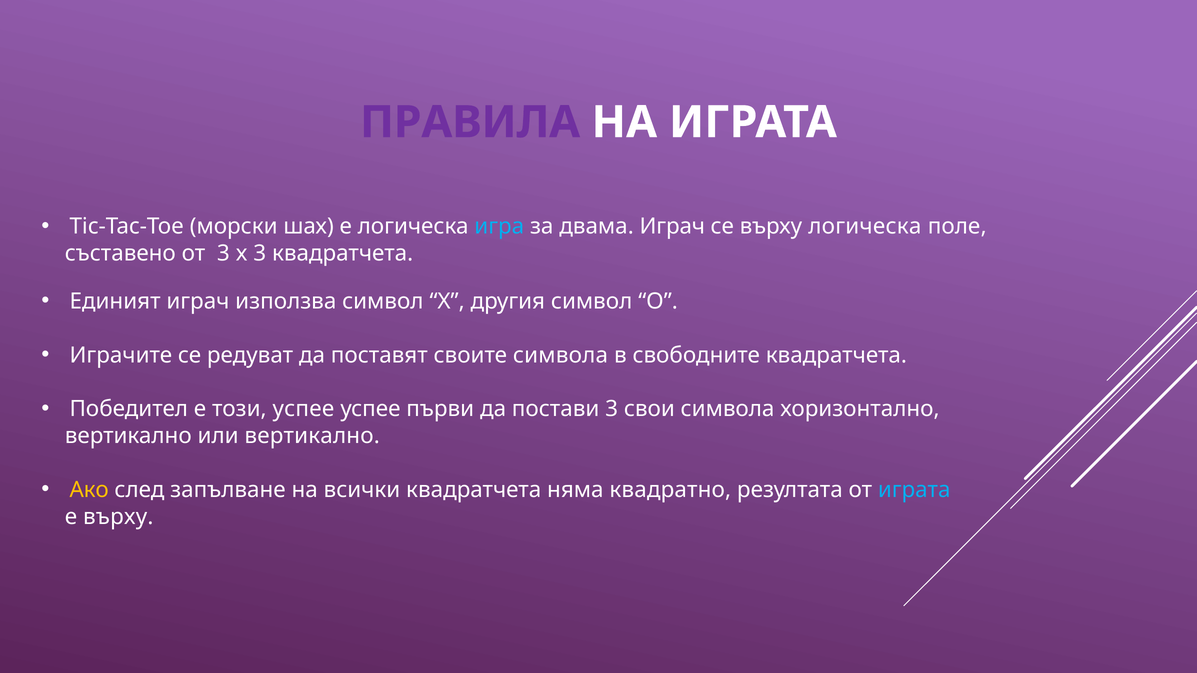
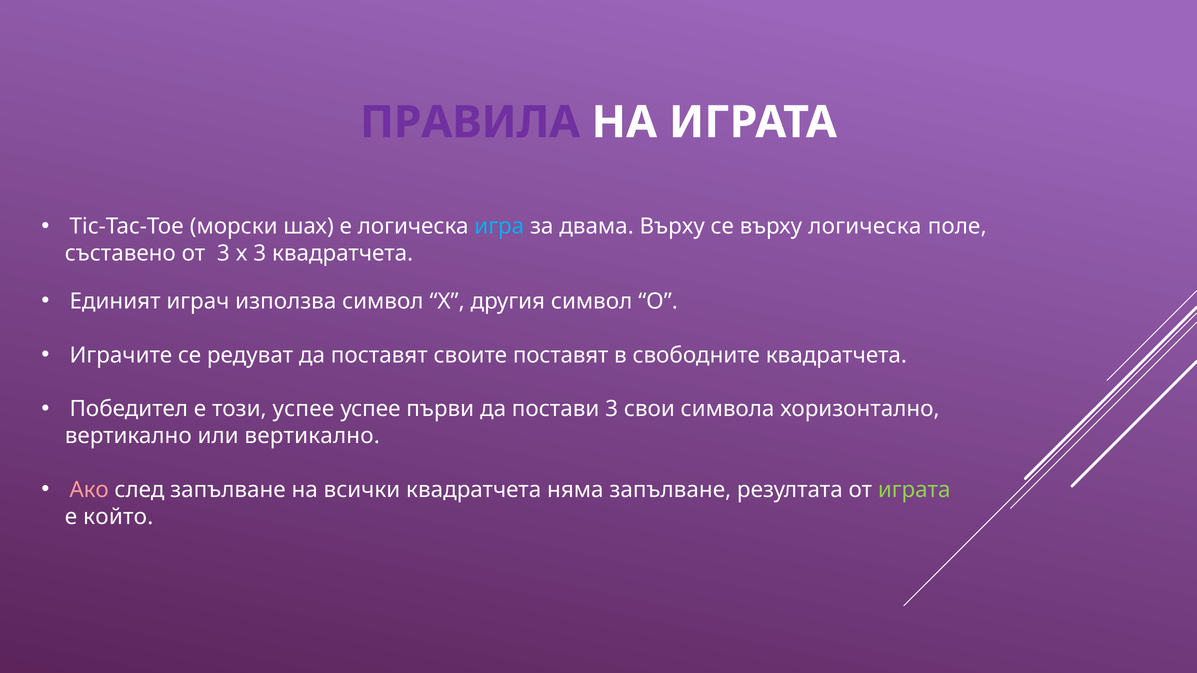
двама Играч: Играч -> Върху
своите символа: символа -> поставят
Ако colour: yellow -> pink
няма квадратно: квадратно -> запълване
играта at (914, 490) colour: light blue -> light green
е върху: върху -> който
